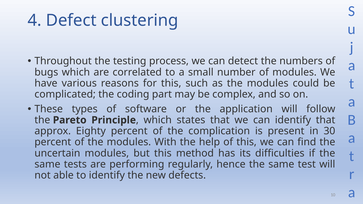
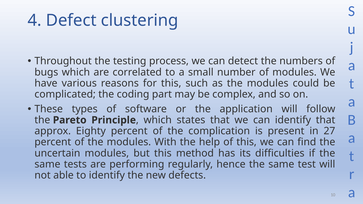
30: 30 -> 27
